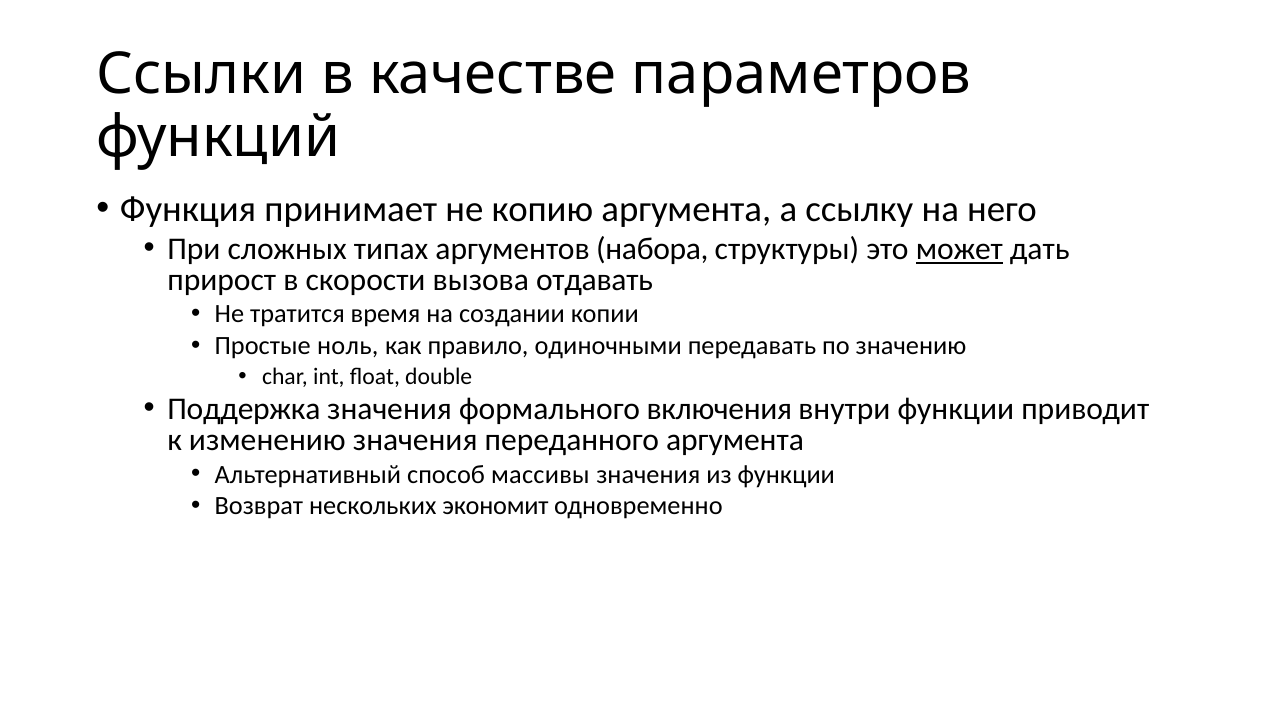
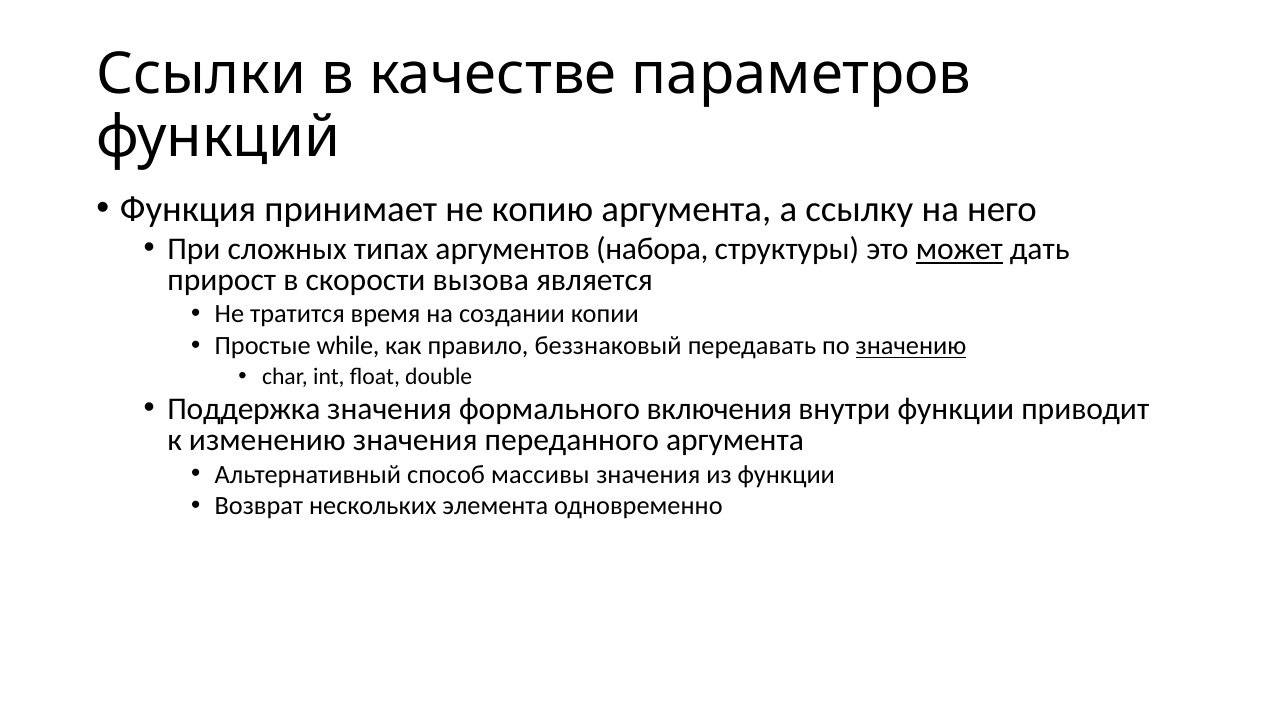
отдавать: отдавать -> является
ноль: ноль -> while
одиночными: одиночными -> беззнаковый
значению underline: none -> present
экономит: экономит -> элемента
